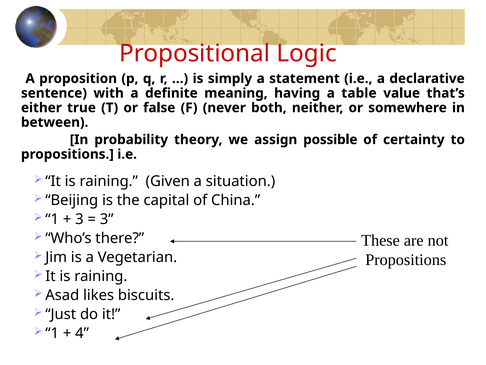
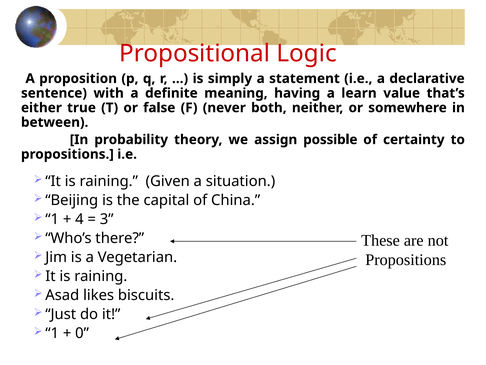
table: table -> learn
3 at (79, 219): 3 -> 4
4: 4 -> 0
